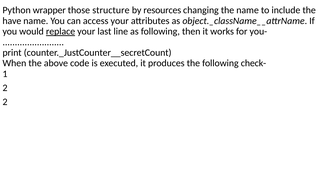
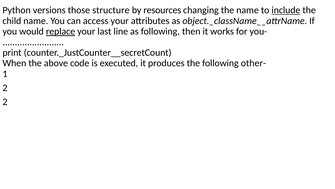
wrapper: wrapper -> versions
include underline: none -> present
have: have -> child
check-: check- -> other-
